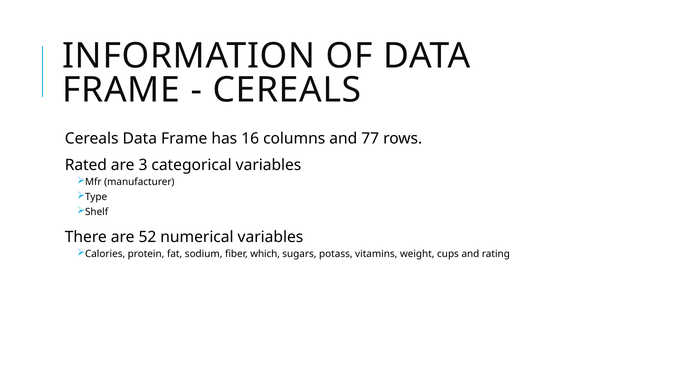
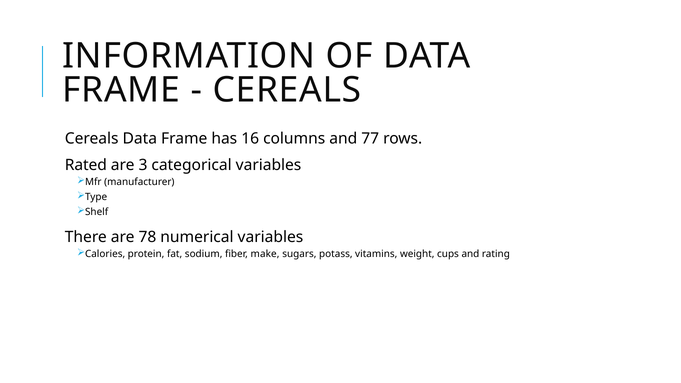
52: 52 -> 78
which: which -> make
